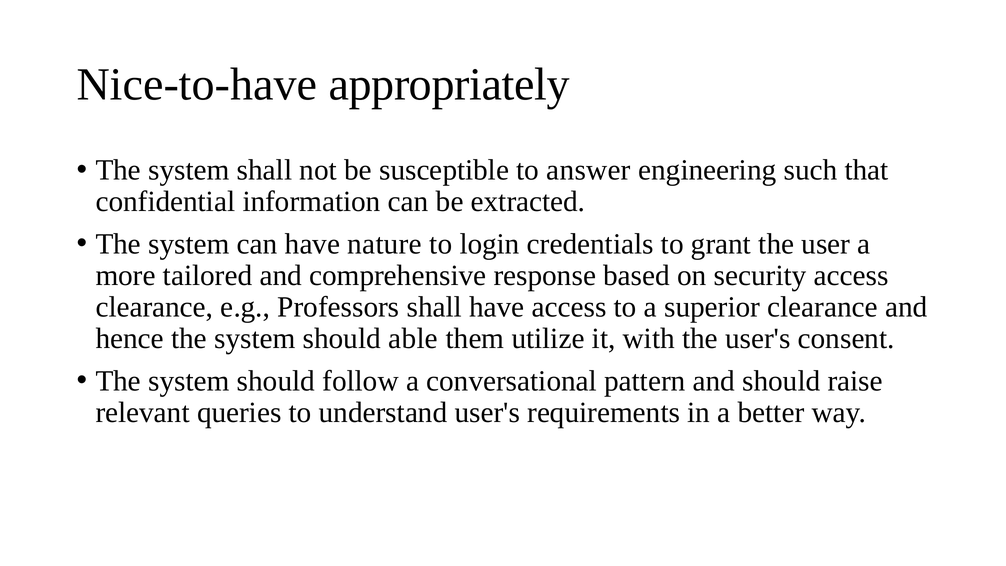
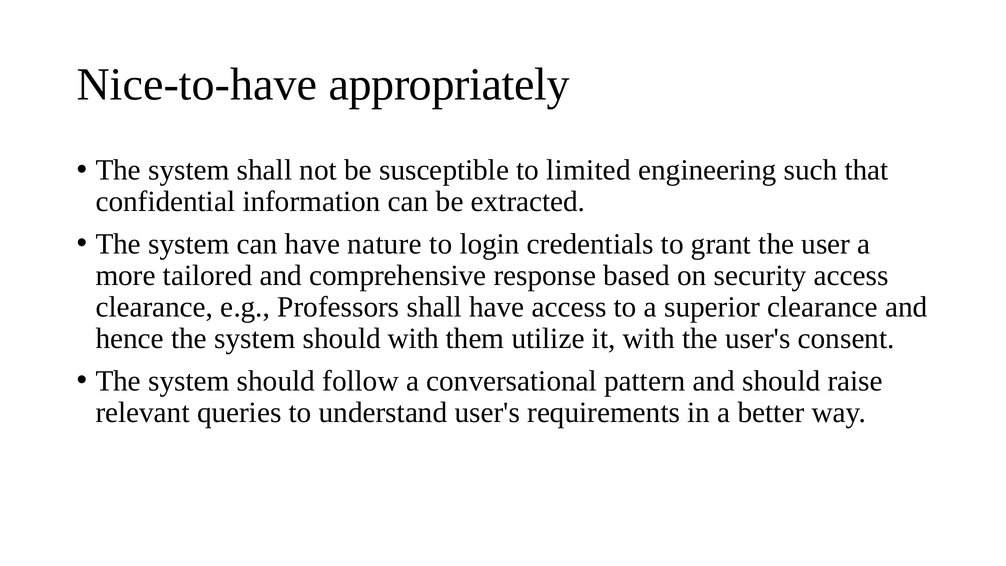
answer: answer -> limited
should able: able -> with
